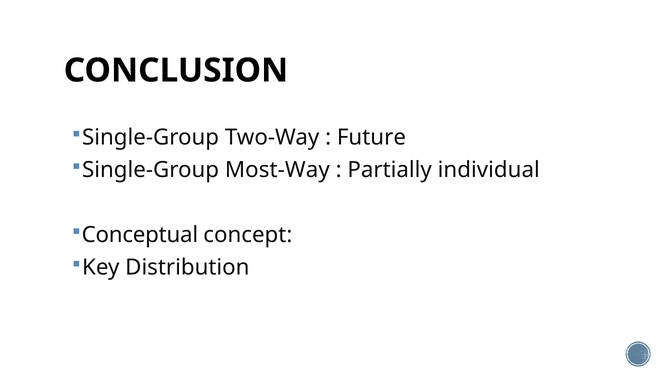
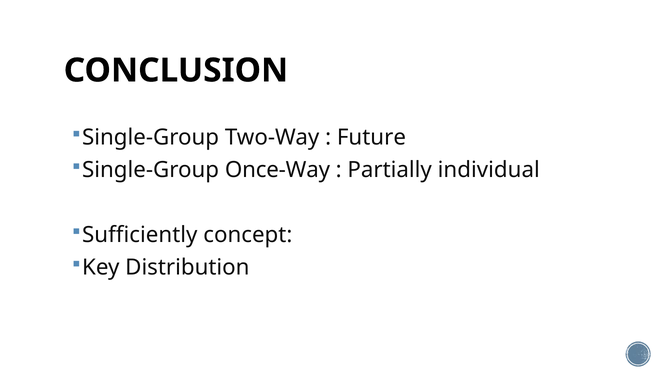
Most-Way: Most-Way -> Once-Way
Conceptual: Conceptual -> Sufficiently
